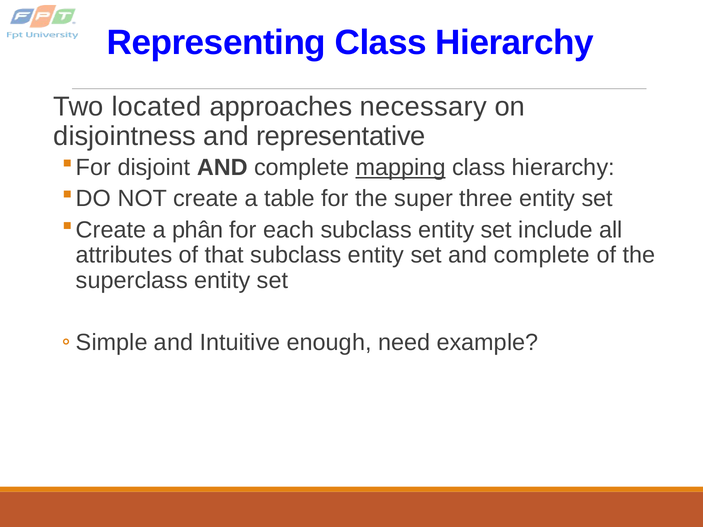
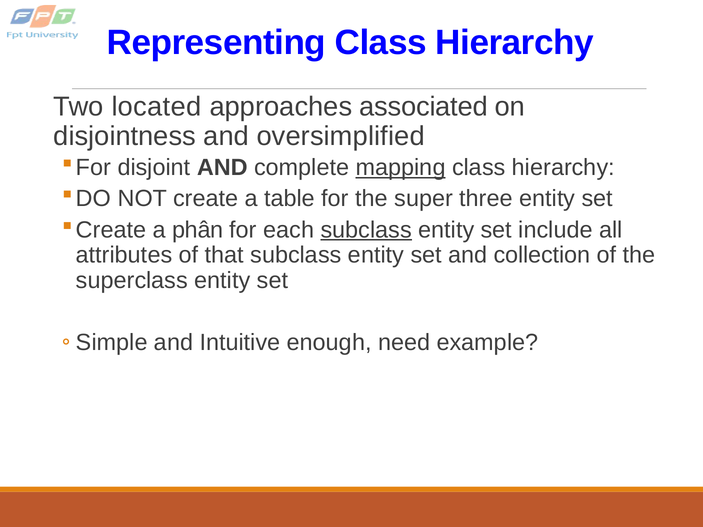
necessary: necessary -> associated
representative: representative -> oversimplified
subclass at (366, 230) underline: none -> present
set and complete: complete -> collection
